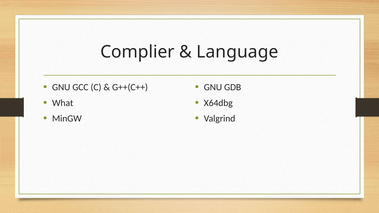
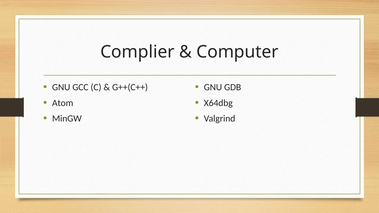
Language: Language -> Computer
What: What -> Atom
